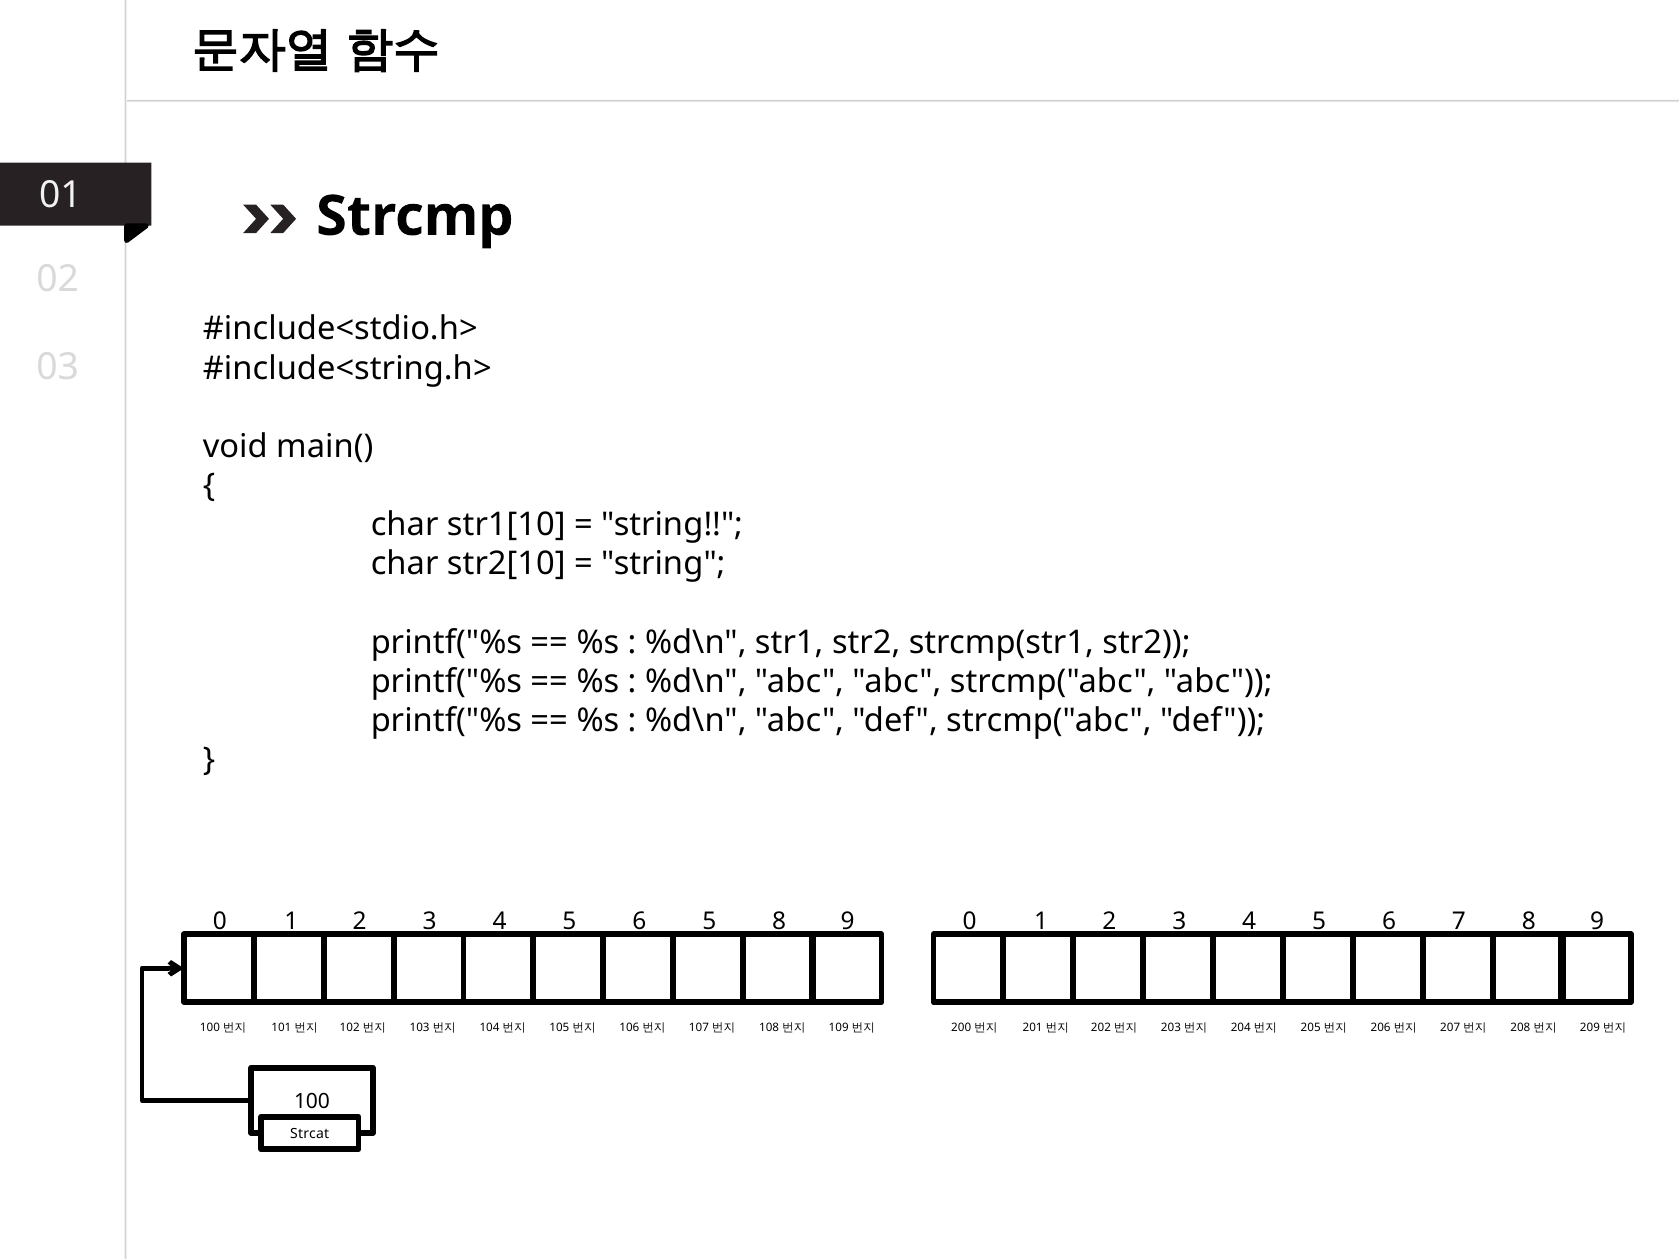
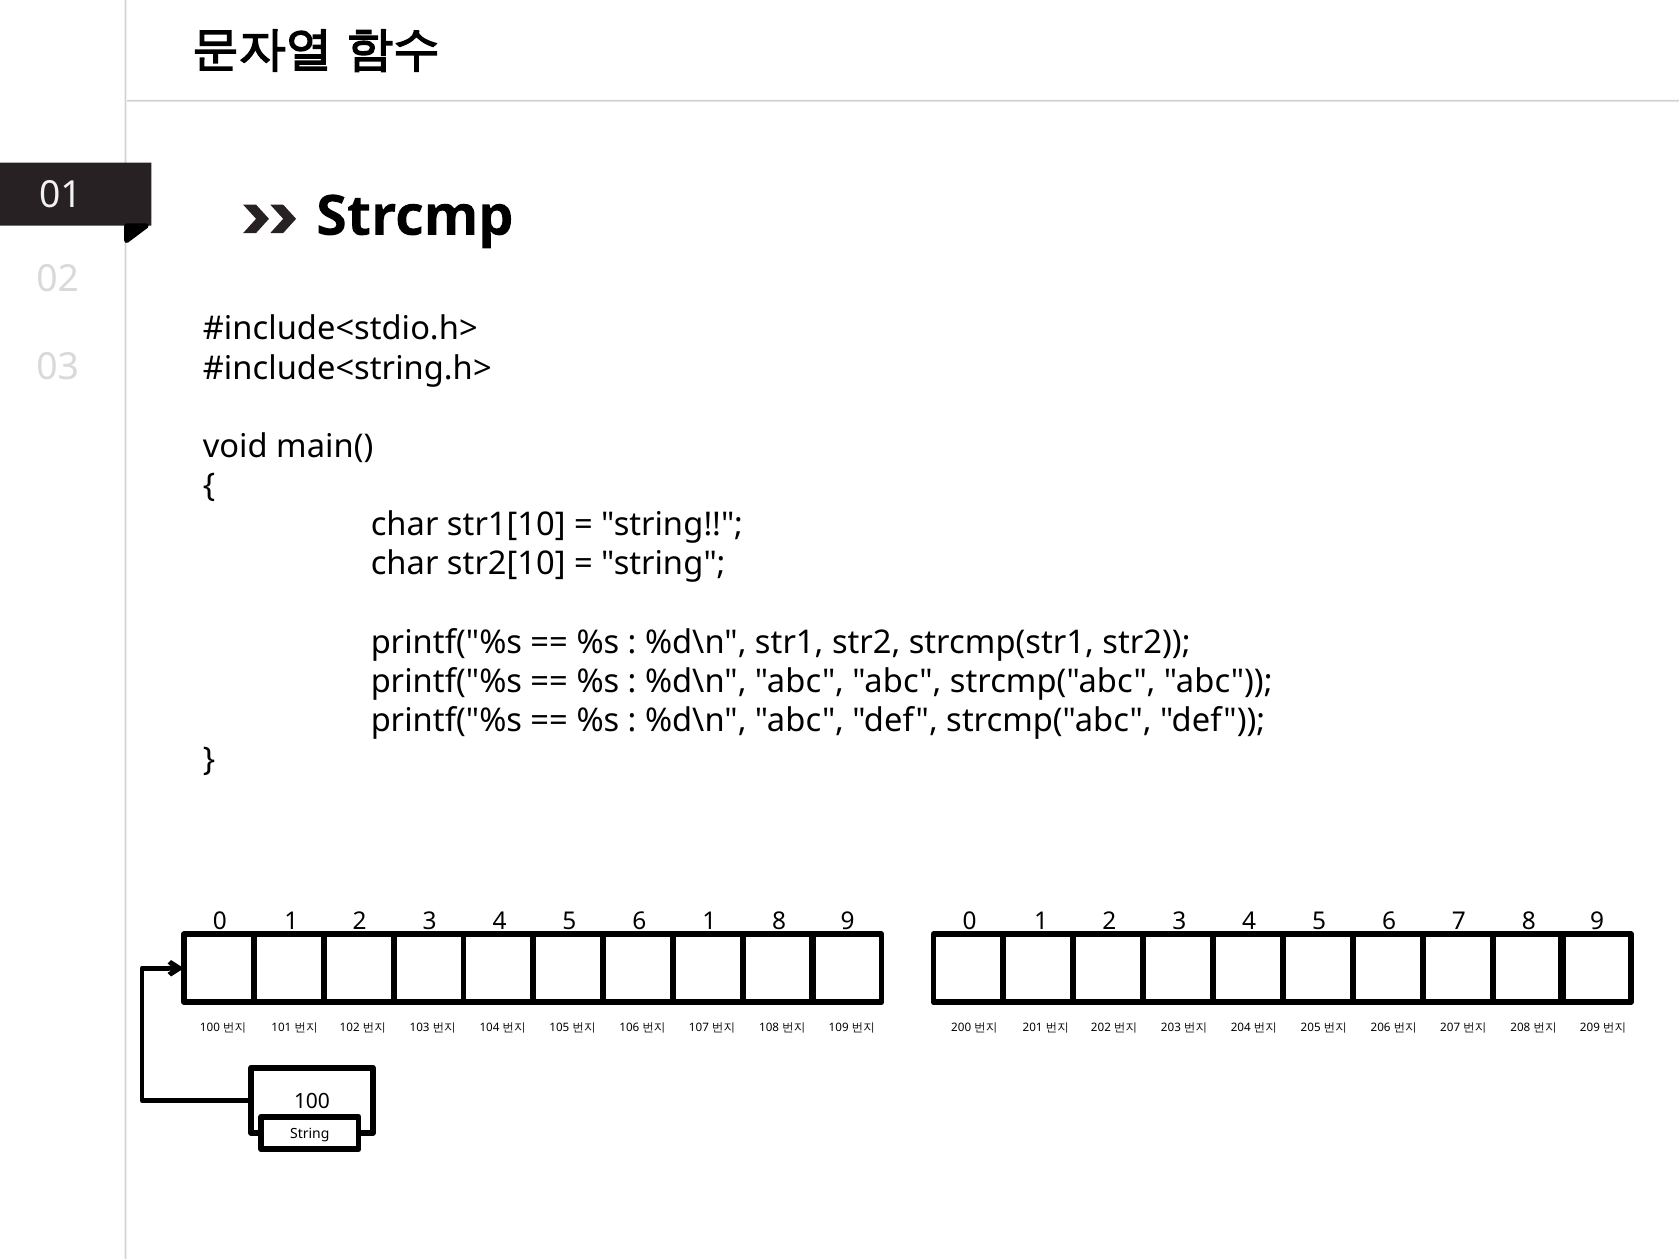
6 5: 5 -> 1
Strcat at (310, 1134): Strcat -> String
